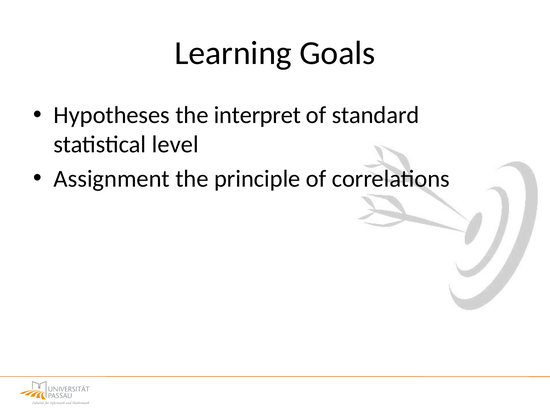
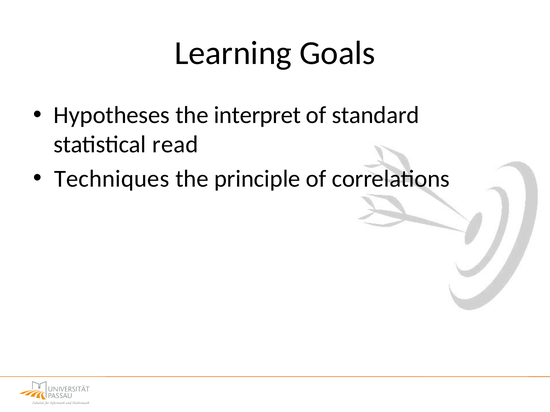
level: level -> read
Assignment: Assignment -> Techniques
